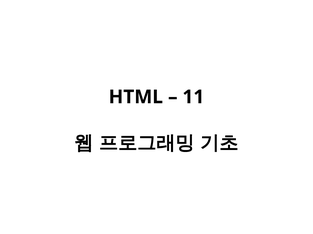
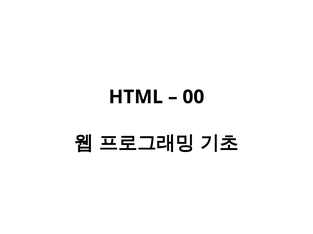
11: 11 -> 00
